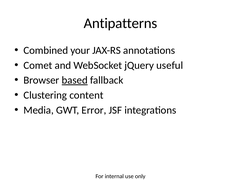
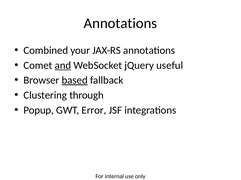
Antipatterns at (121, 23): Antipatterns -> Annotations
and underline: none -> present
content: content -> through
Media: Media -> Popup
